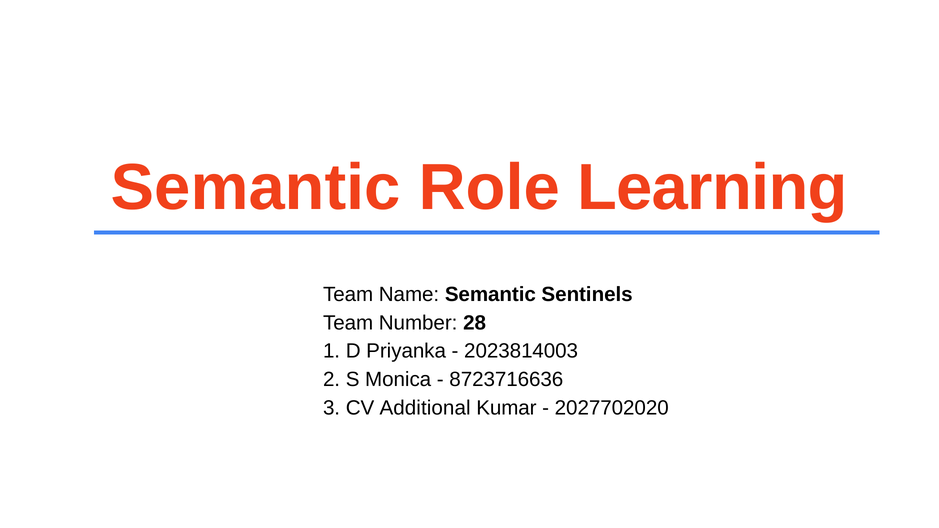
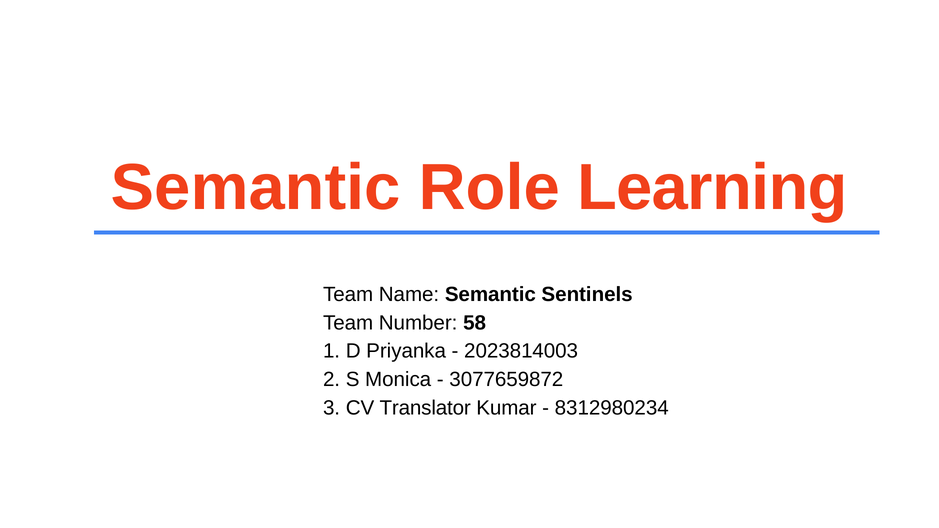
28: 28 -> 58
8723716636: 8723716636 -> 3077659872
Additional: Additional -> Translator
2027702020: 2027702020 -> 8312980234
